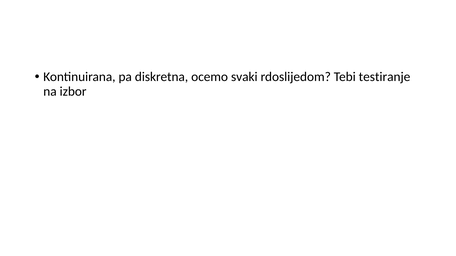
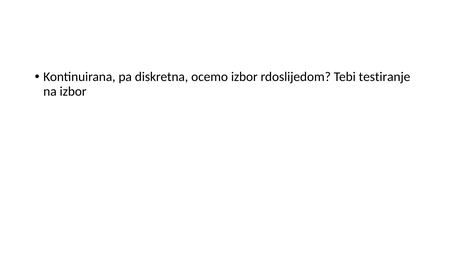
ocemo svaki: svaki -> izbor
